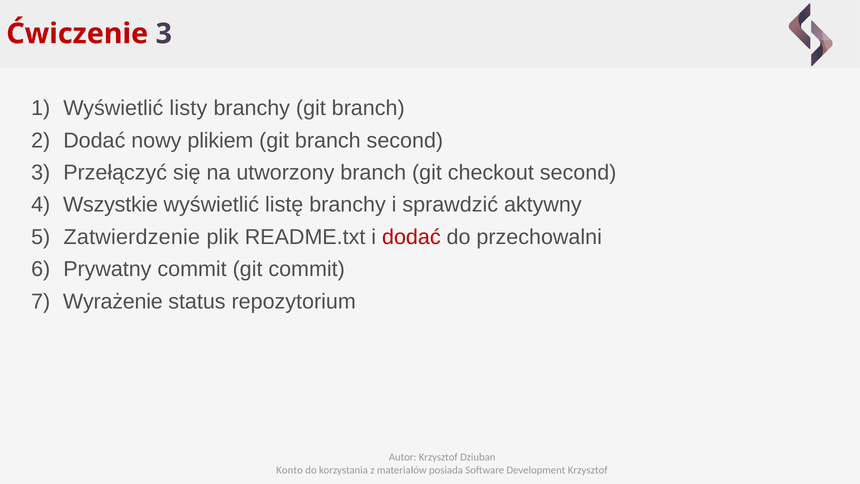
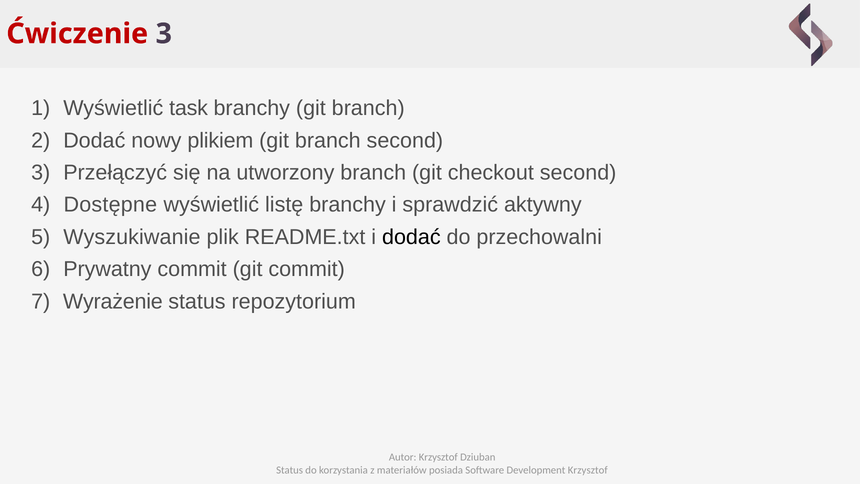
listy: listy -> task
Wszystkie: Wszystkie -> Dostępne
Zatwierdzenie: Zatwierdzenie -> Wyszukiwanie
dodać at (411, 237) colour: red -> black
Konto at (290, 470): Konto -> Status
